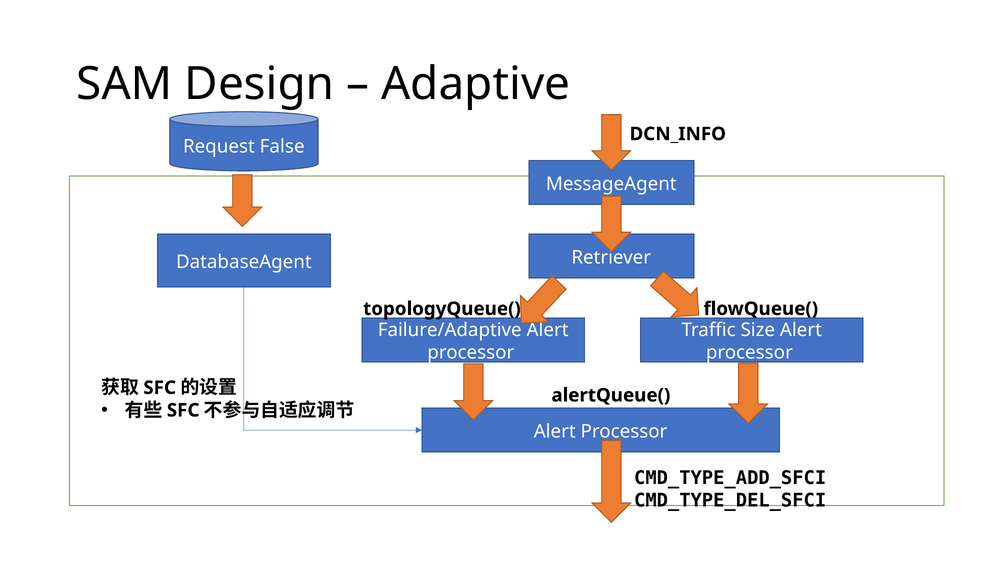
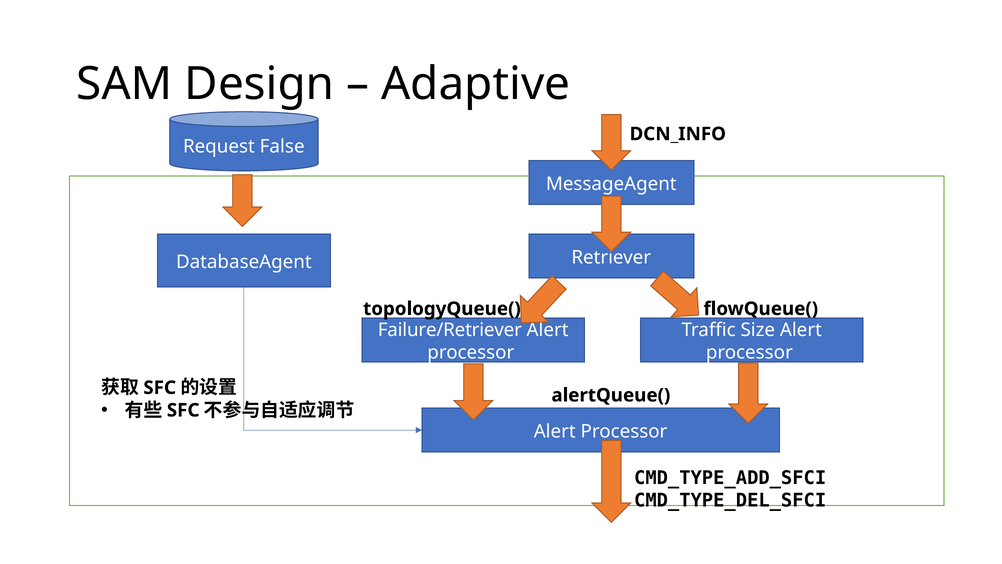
Failure/Adaptive: Failure/Adaptive -> Failure/Retriever
